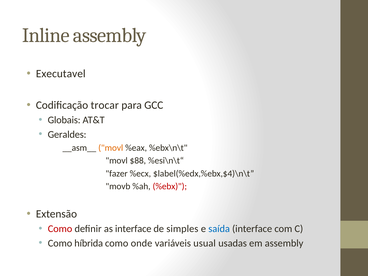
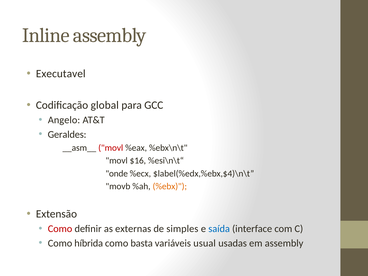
trocar: trocar -> global
Globais: Globais -> Angelo
movl at (111, 148) colour: orange -> red
$88: $88 -> $16
fazer: fazer -> onde
%ebx colour: red -> orange
as interface: interface -> externas
onde: onde -> basta
